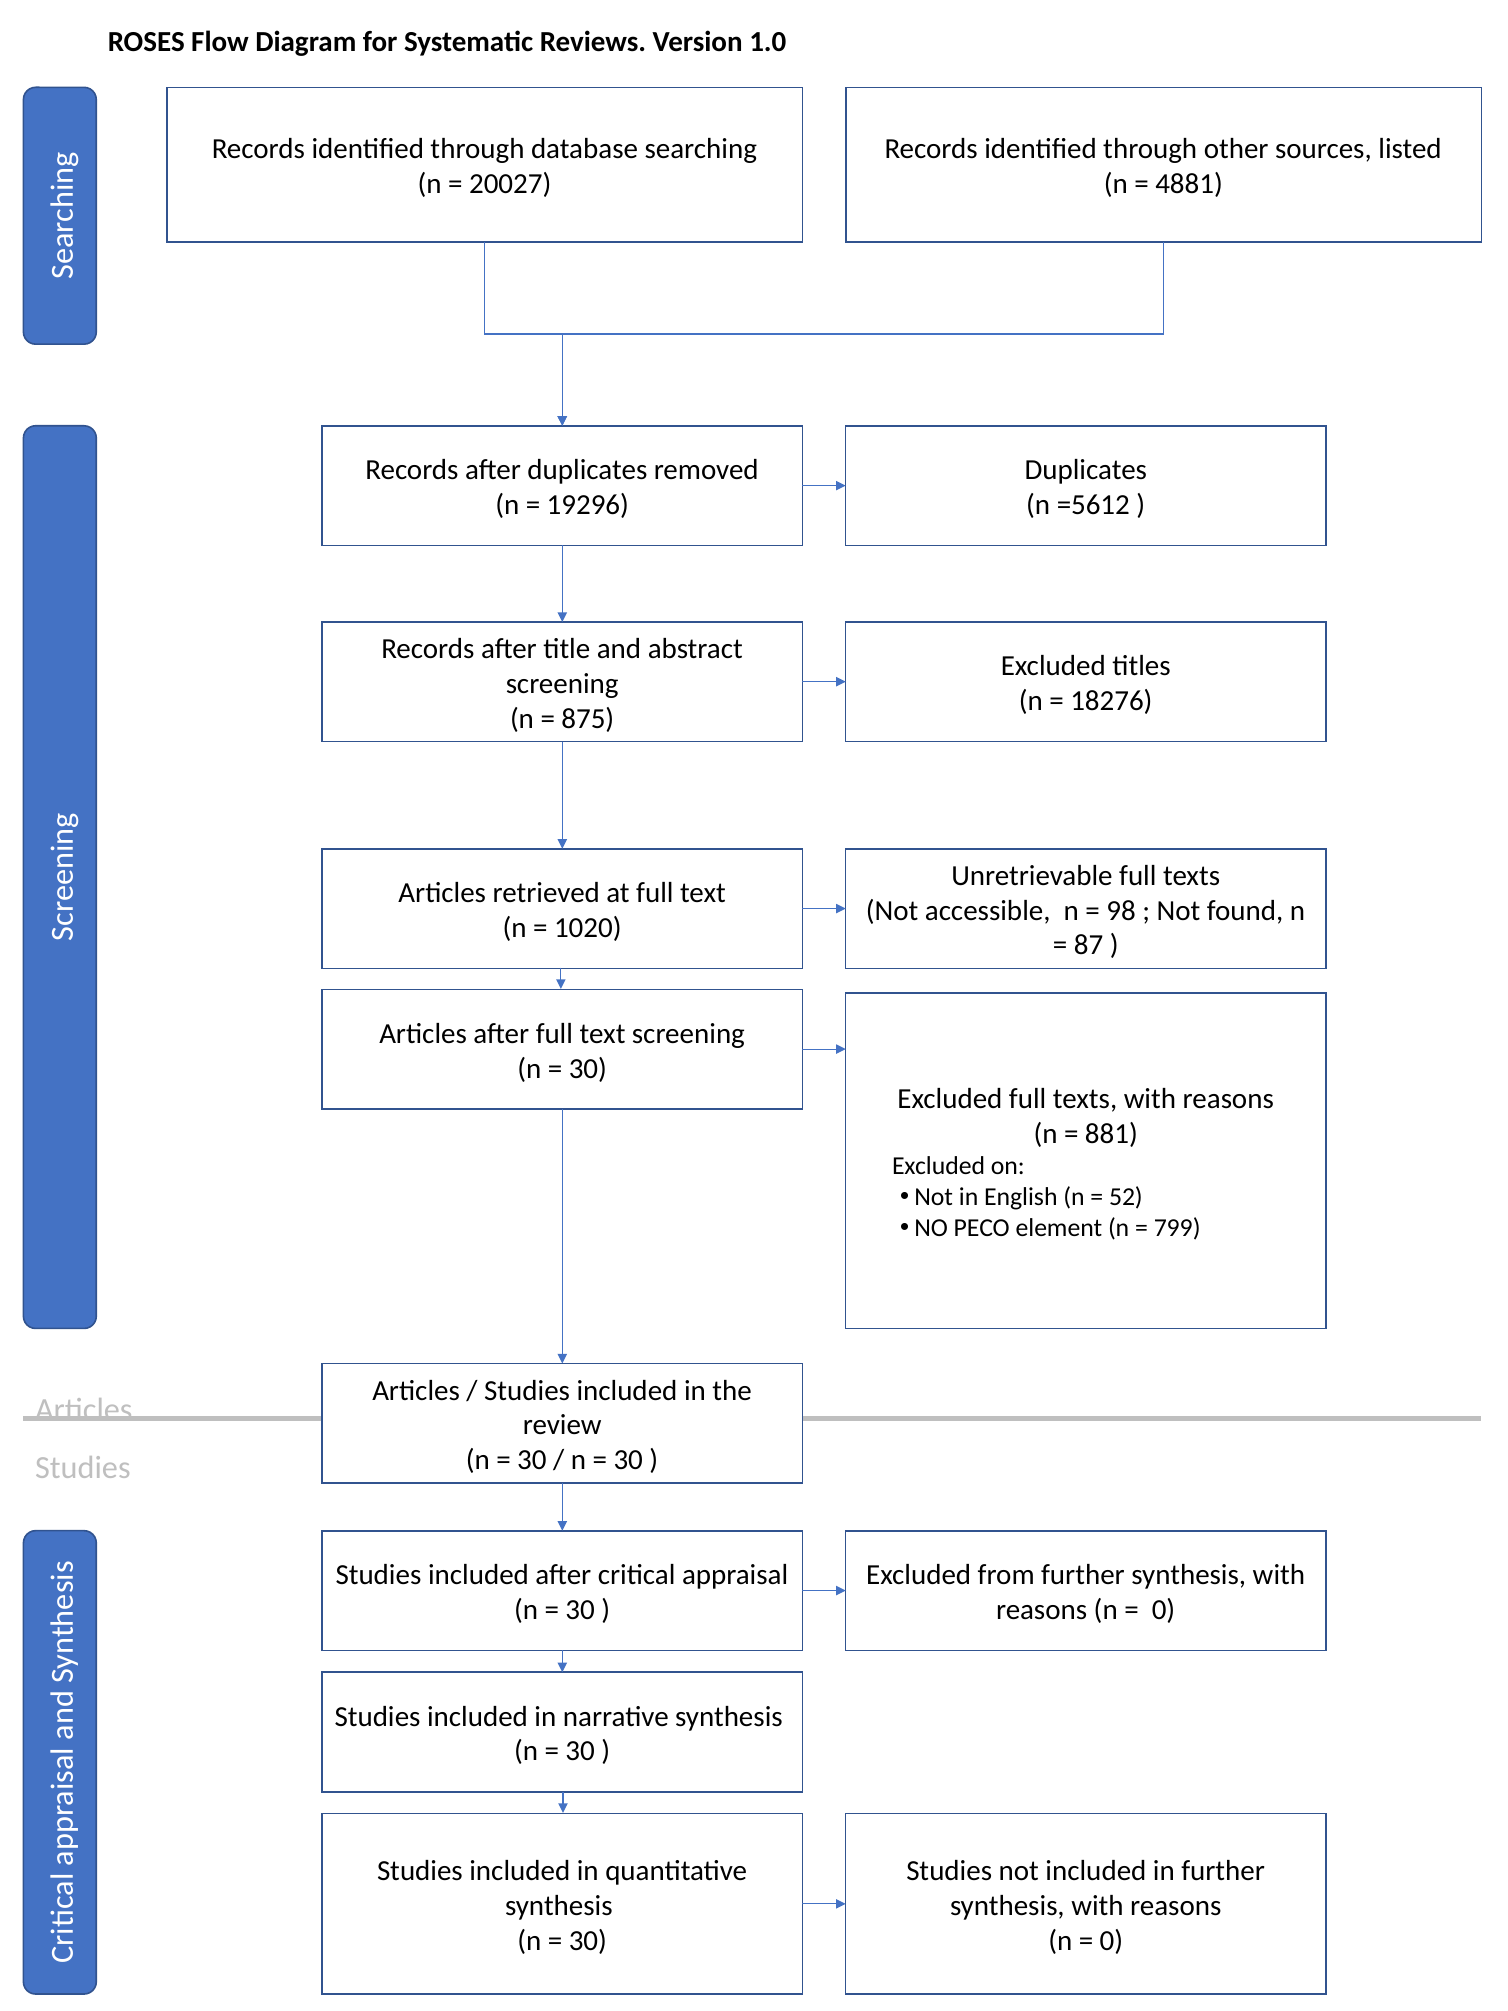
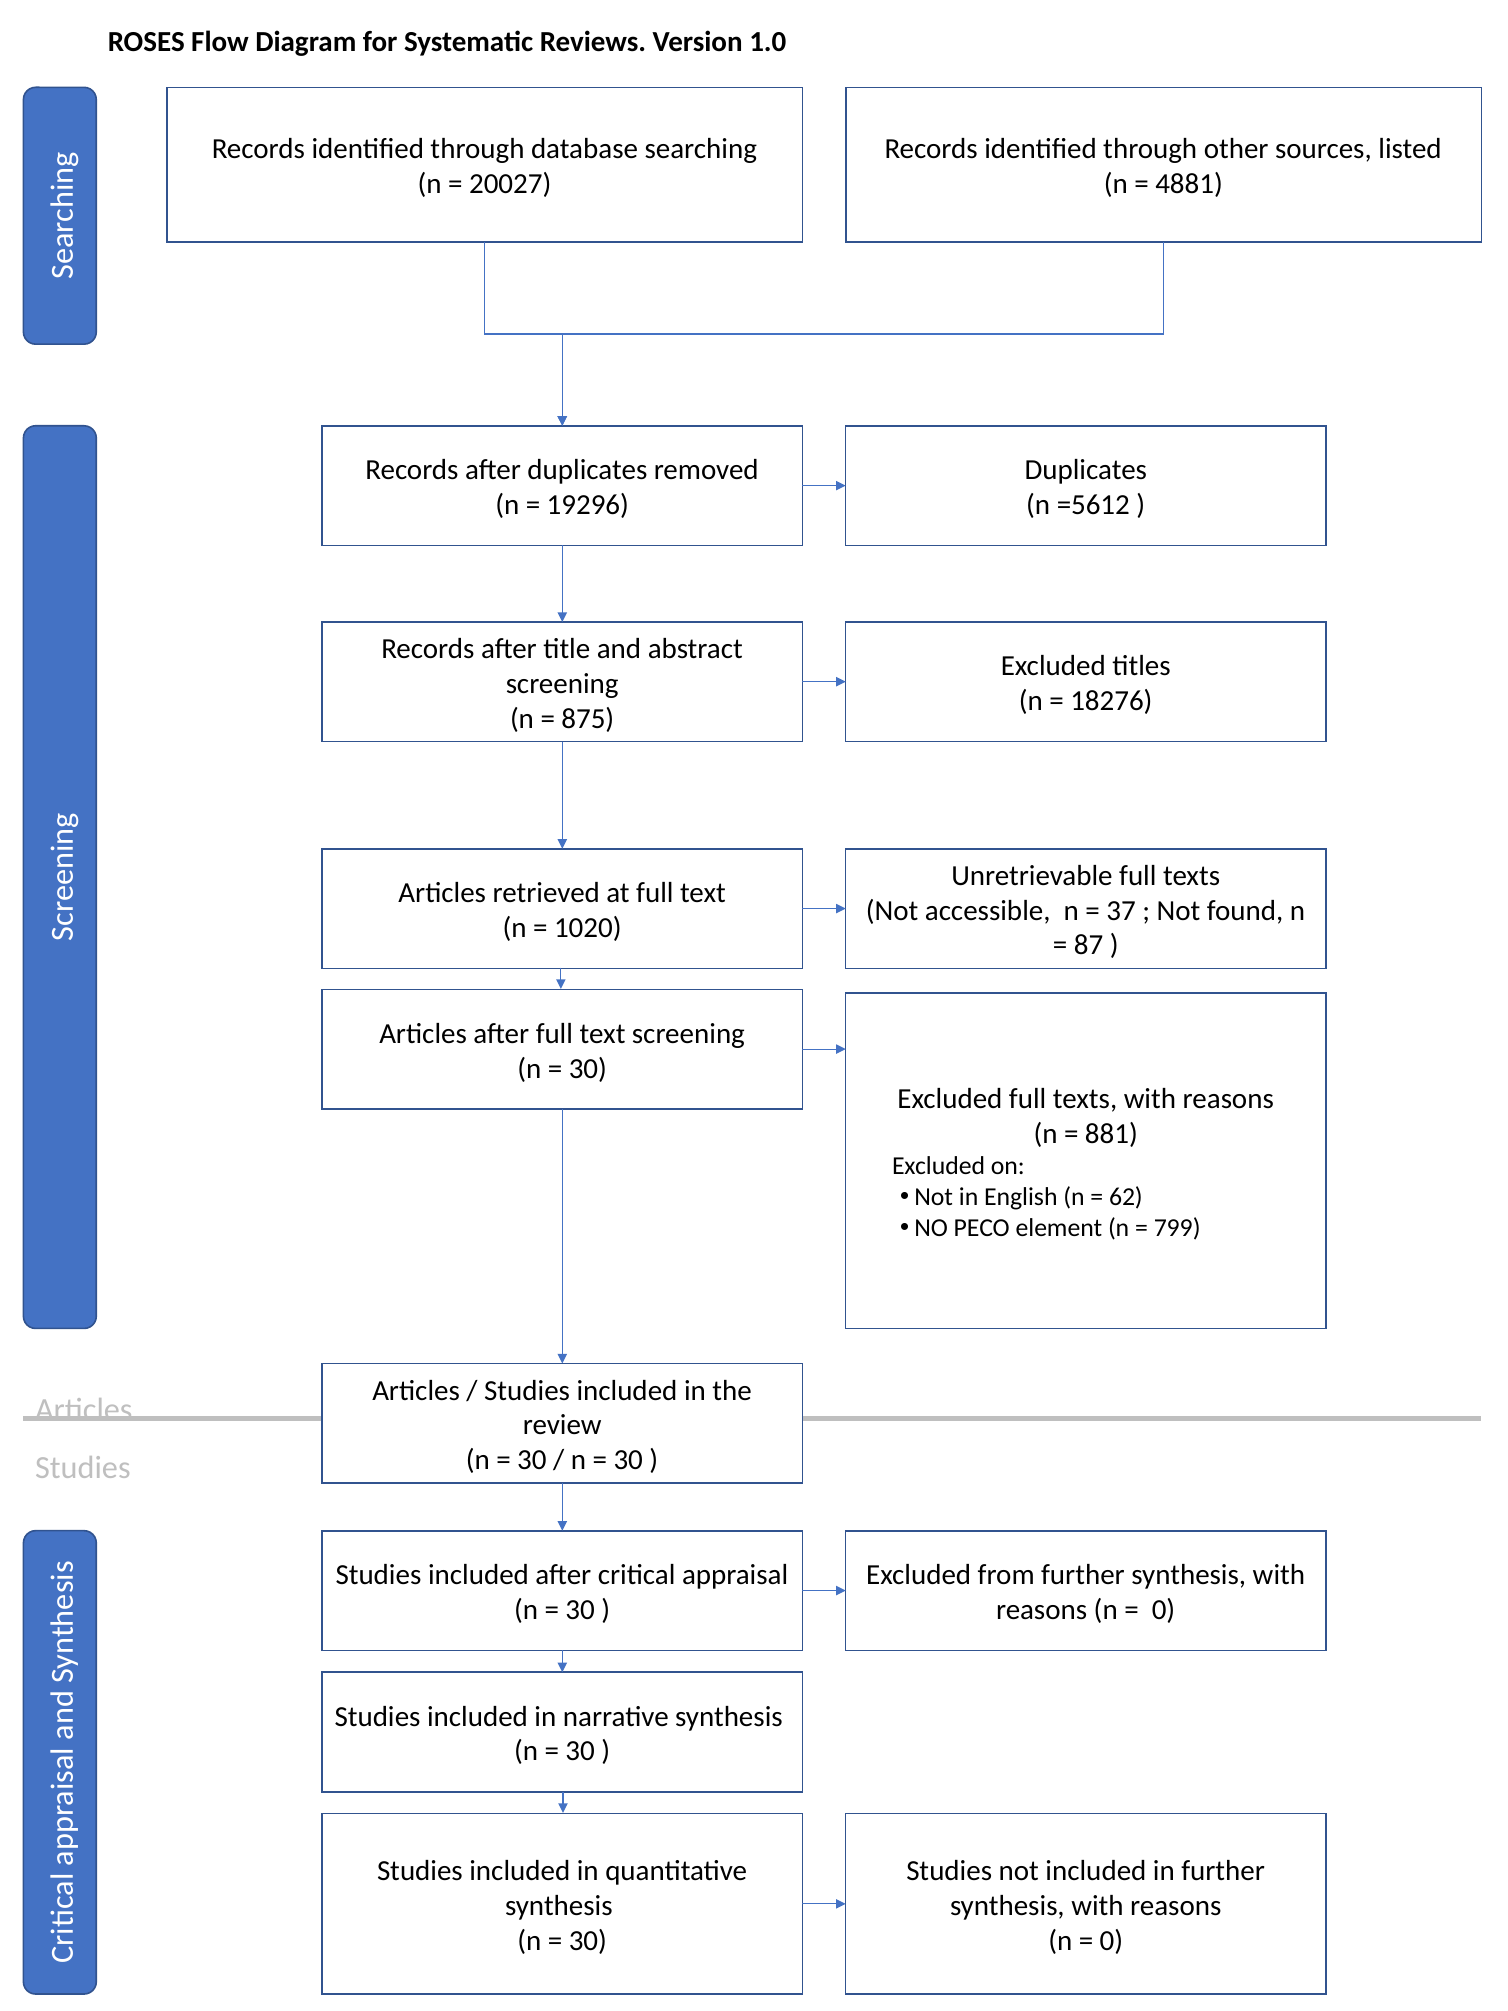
98: 98 -> 37
52: 52 -> 62
